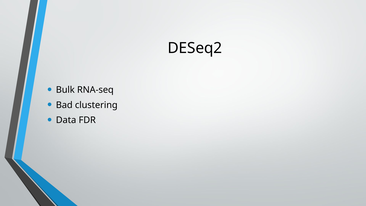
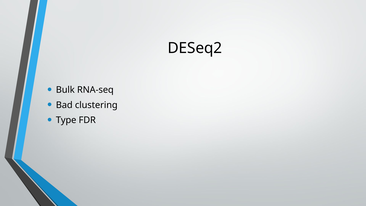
Data: Data -> Type
